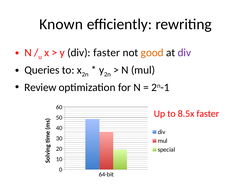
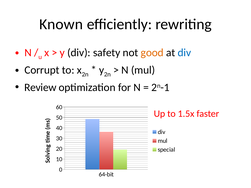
div faster: faster -> safety
div at (184, 53) colour: purple -> blue
Queries: Queries -> Corrupt
8.5x: 8.5x -> 1.5x
